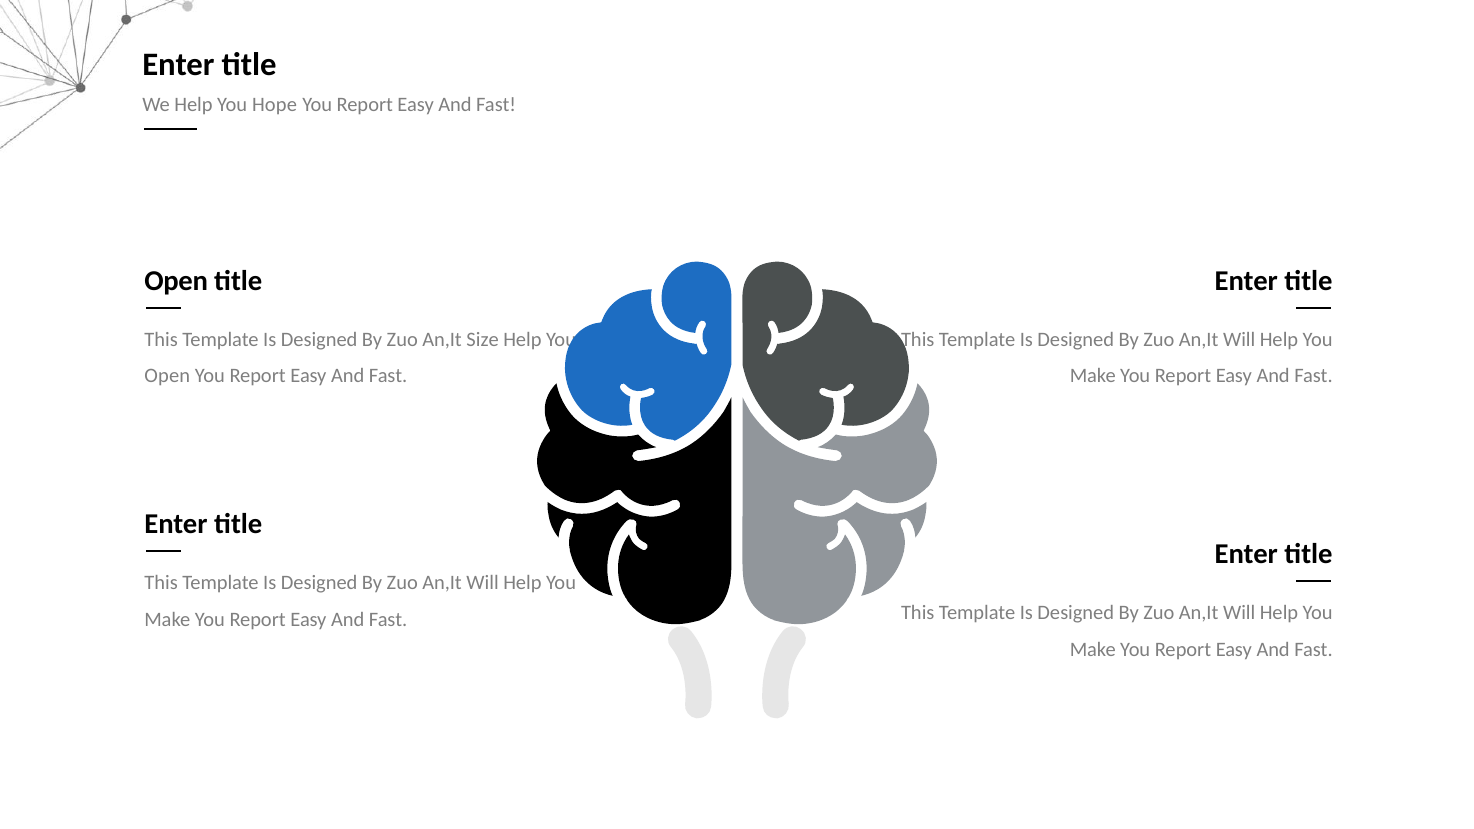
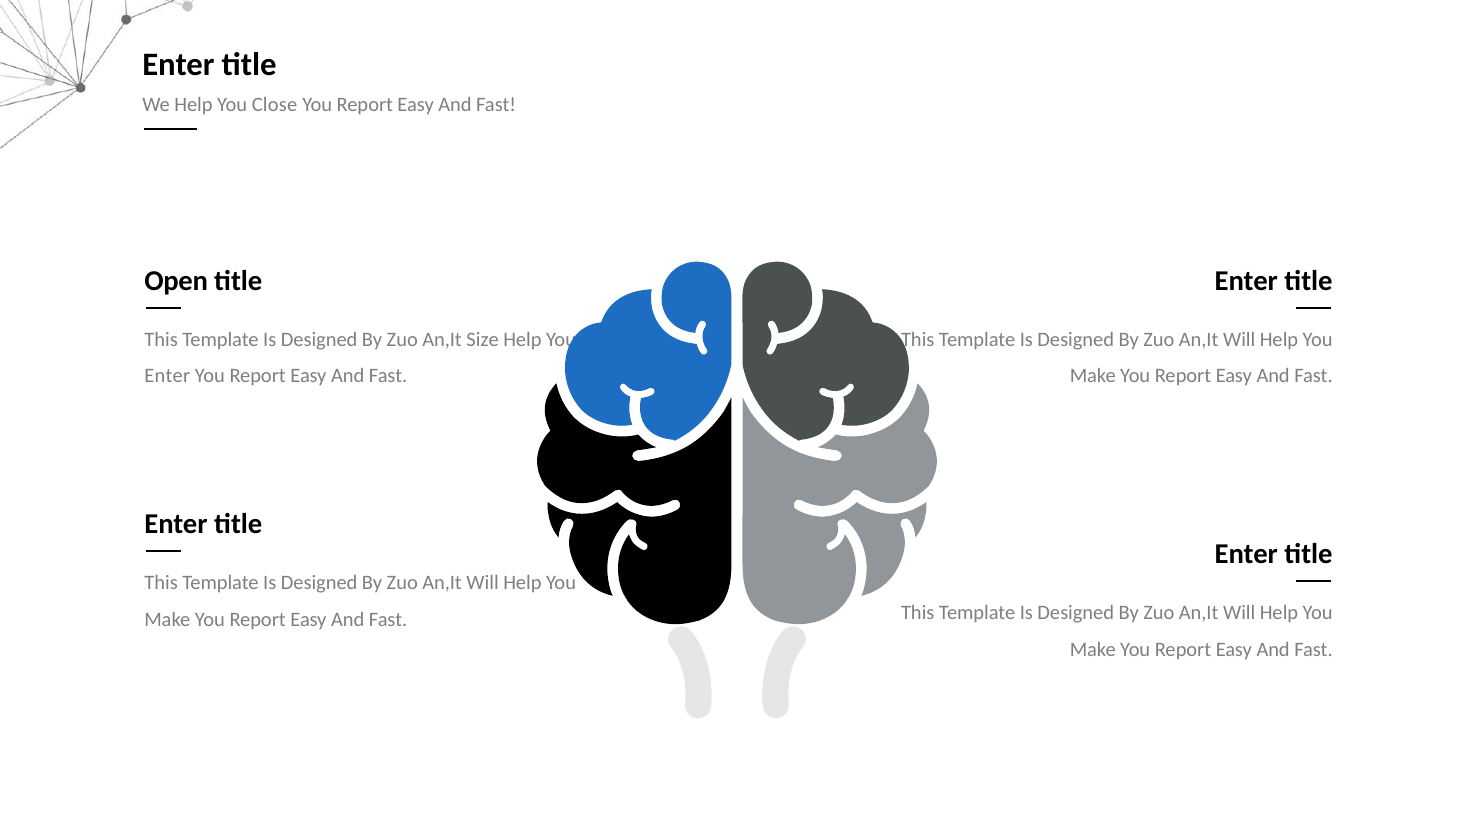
Hope: Hope -> Close
Open at (167, 376): Open -> Enter
